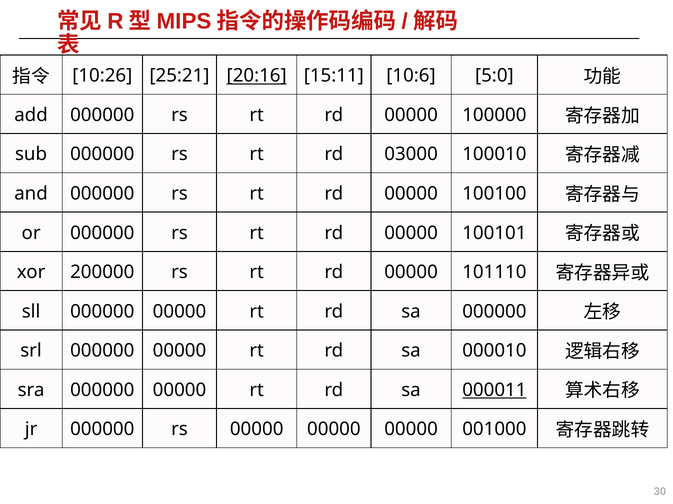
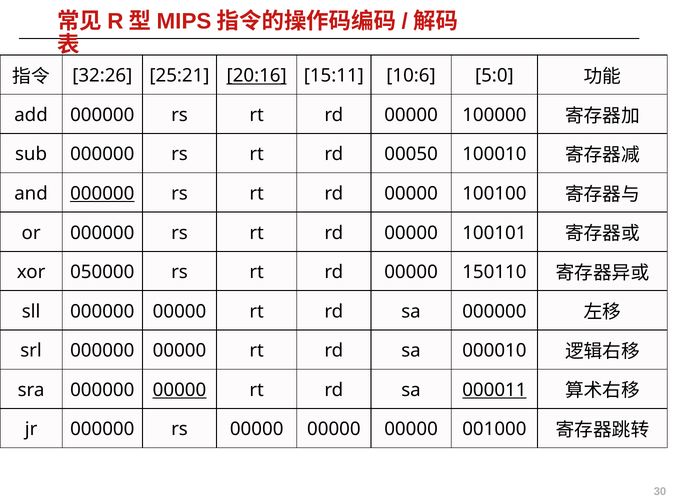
10:26: 10:26 -> 32:26
03000: 03000 -> 00050
000000 at (102, 194) underline: none -> present
200000: 200000 -> 050000
101110: 101110 -> 150110
00000 at (180, 390) underline: none -> present
